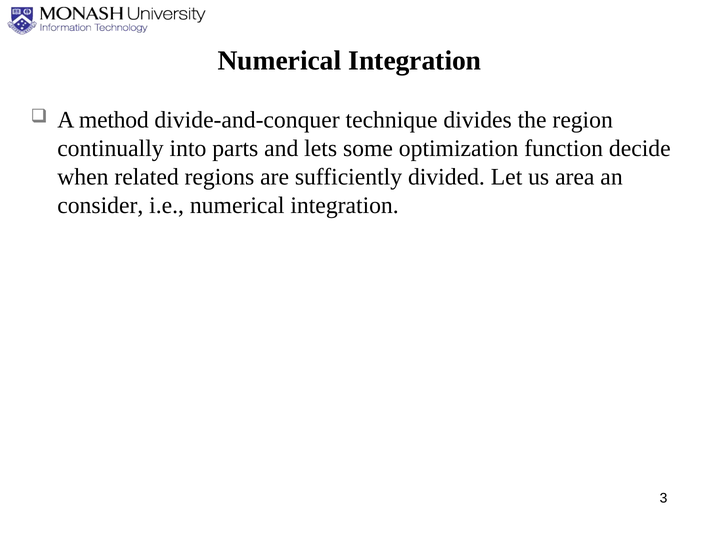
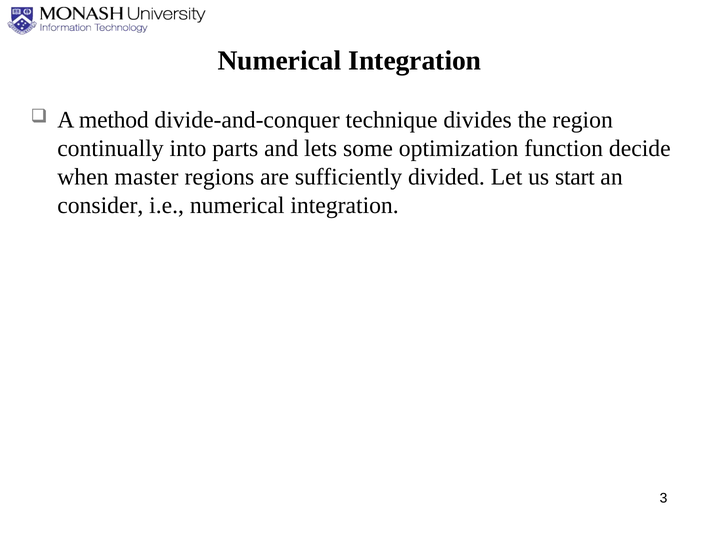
related: related -> master
area: area -> start
